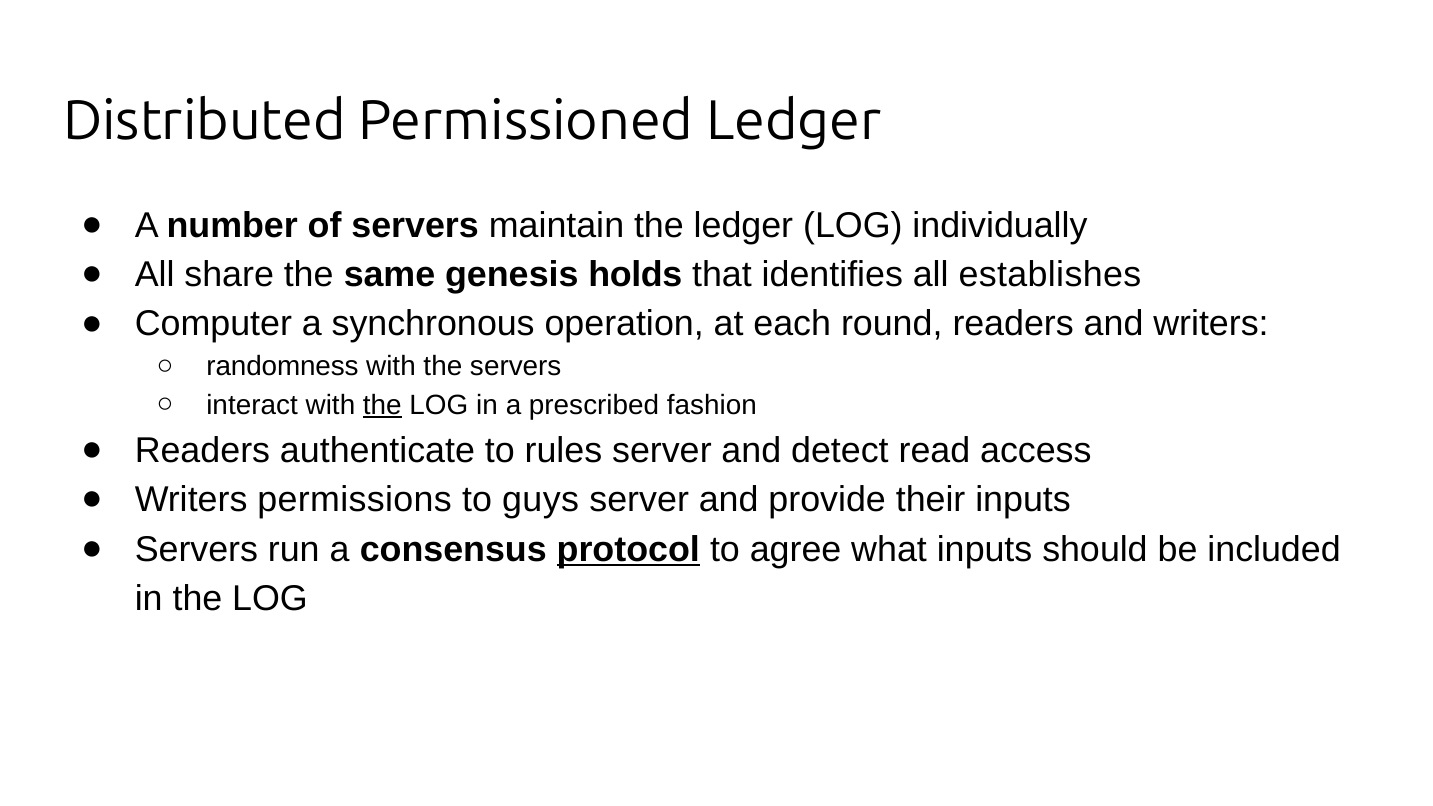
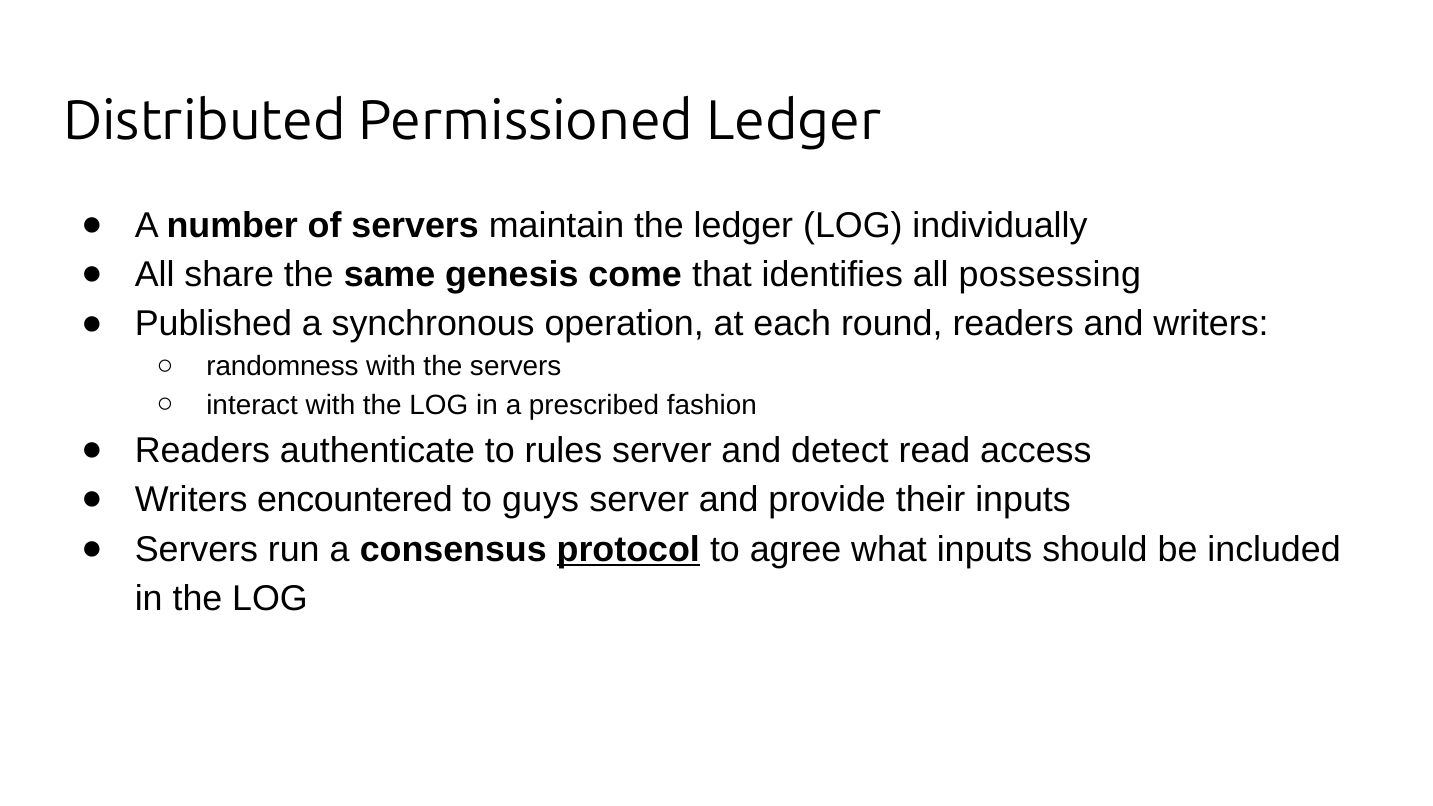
holds: holds -> come
establishes: establishes -> possessing
Computer: Computer -> Published
the at (382, 405) underline: present -> none
permissions: permissions -> encountered
